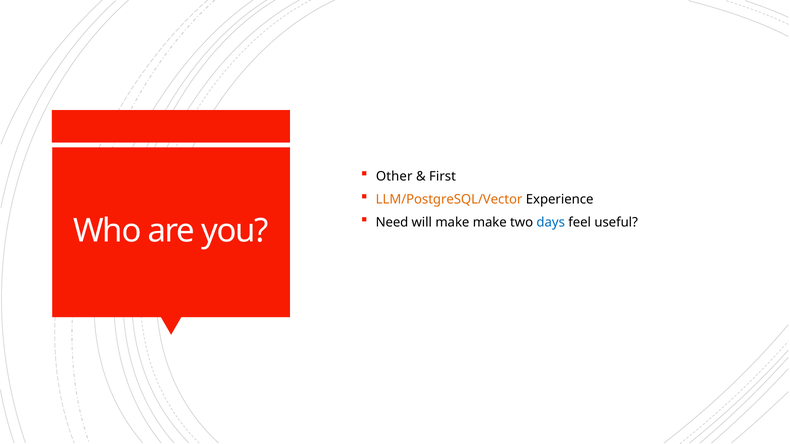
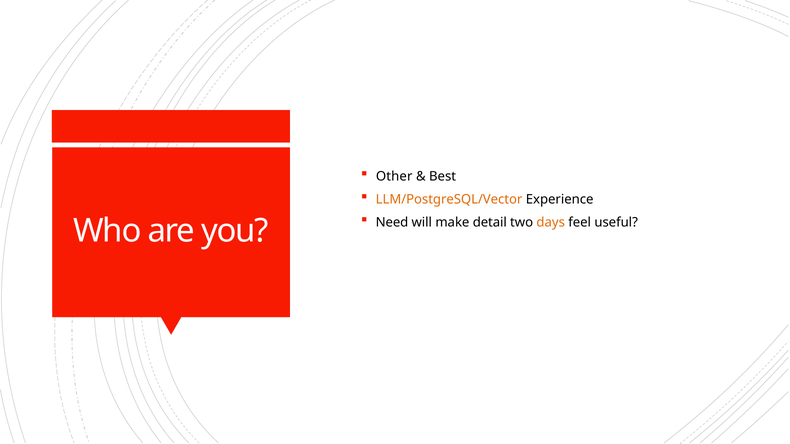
First: First -> Best
make make: make -> detail
days colour: blue -> orange
